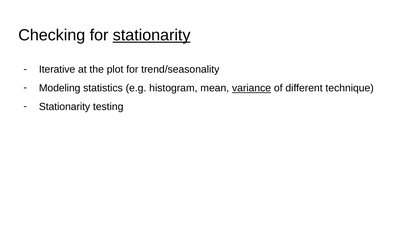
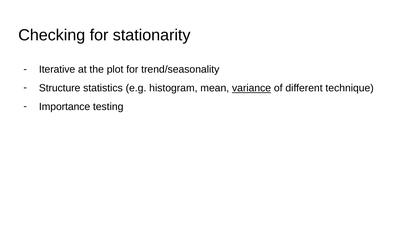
stationarity at (152, 35) underline: present -> none
Modeling: Modeling -> Structure
Stationarity at (65, 107): Stationarity -> Importance
